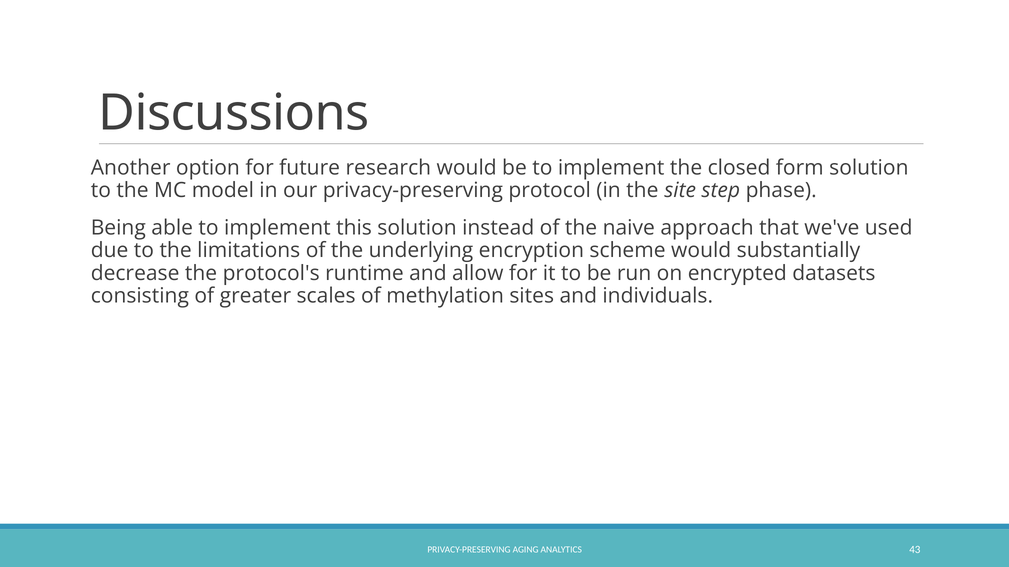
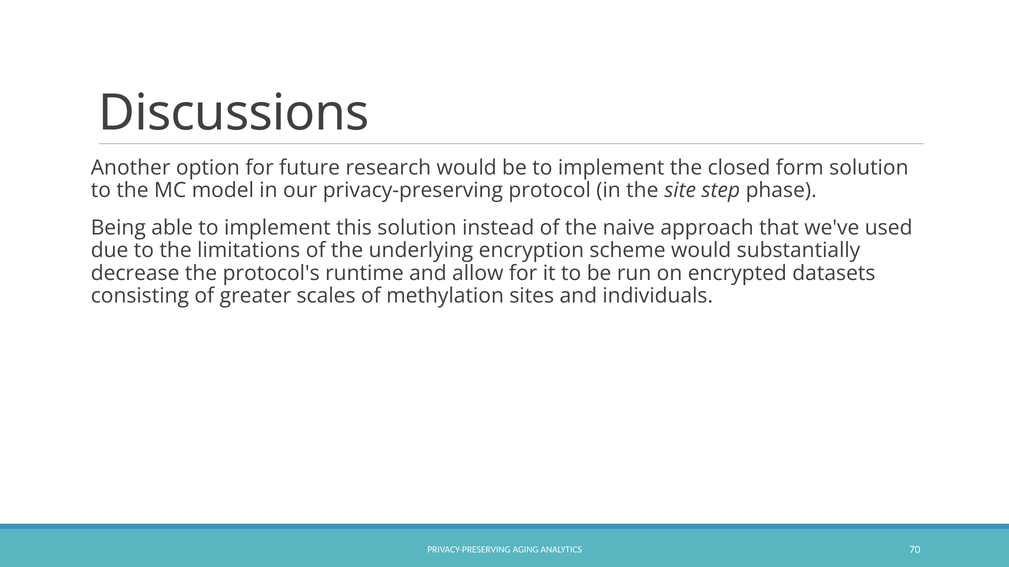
43: 43 -> 70
